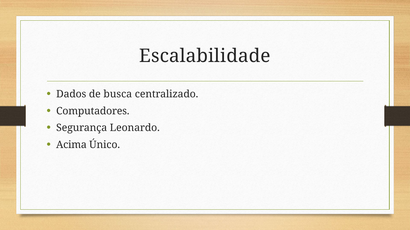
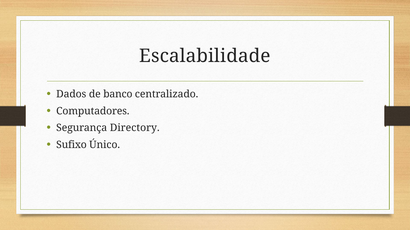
busca: busca -> banco
Leonardo: Leonardo -> Directory
Acima: Acima -> Sufixo
